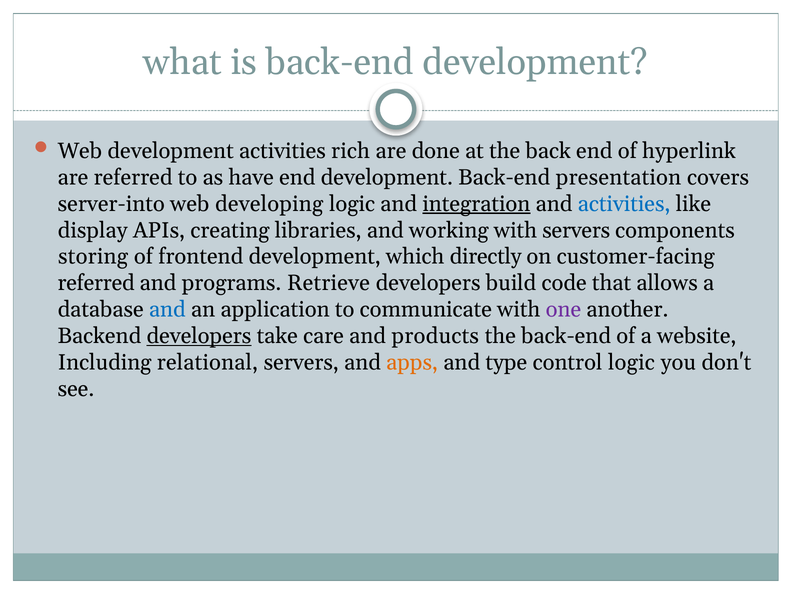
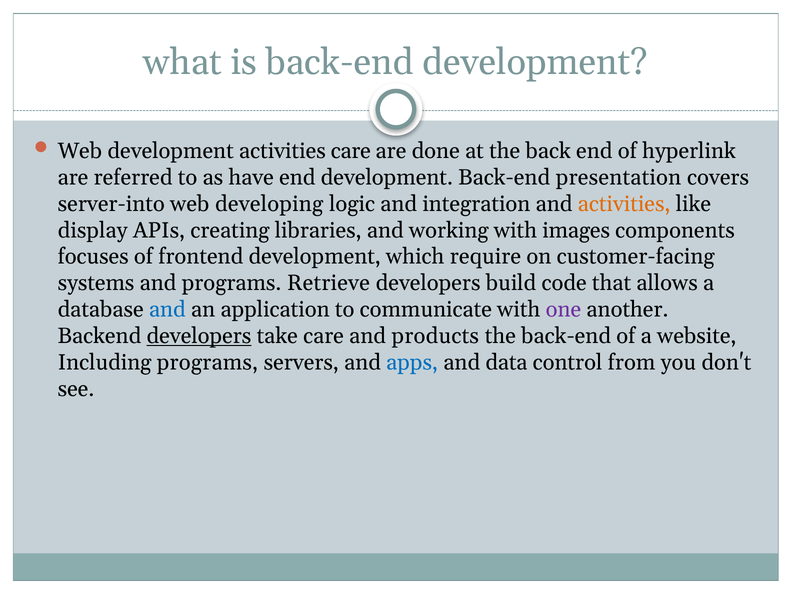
activities rich: rich -> care
integration underline: present -> none
activities at (624, 204) colour: blue -> orange
with servers: servers -> images
storing: storing -> focuses
directly: directly -> require
referred at (96, 283): referred -> systems
Including relational: relational -> programs
apps colour: orange -> blue
type: type -> data
control logic: logic -> from
